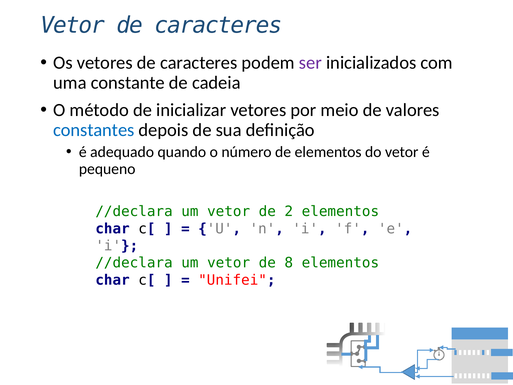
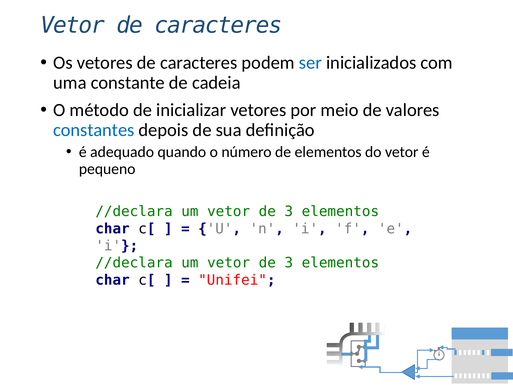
ser colour: purple -> blue
2 at (289, 211): 2 -> 3
8 at (289, 263): 8 -> 3
